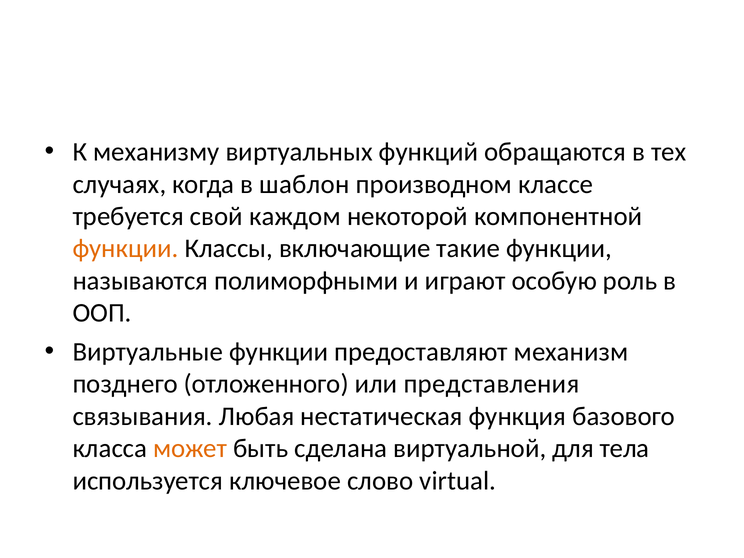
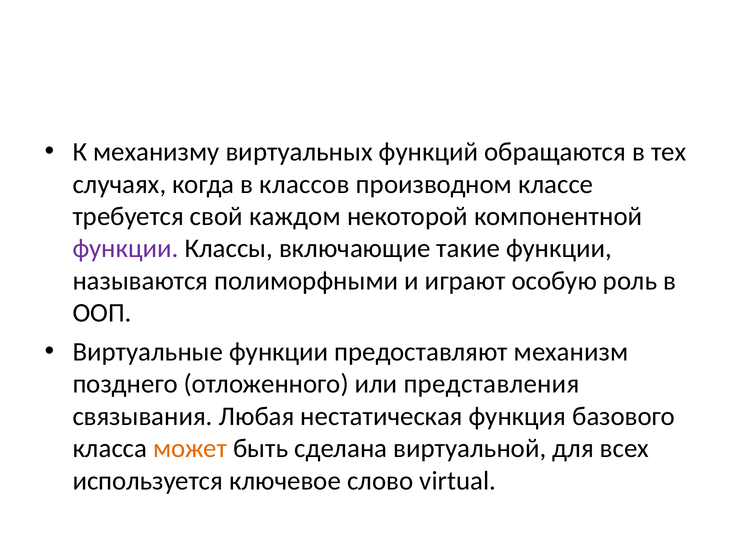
шаблон: шаблон -> классов
функции at (126, 249) colour: orange -> purple
тела: тела -> всех
